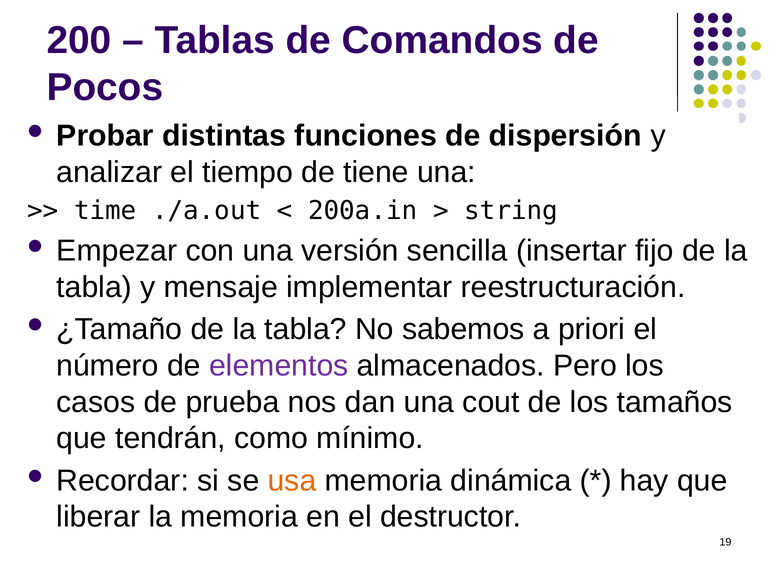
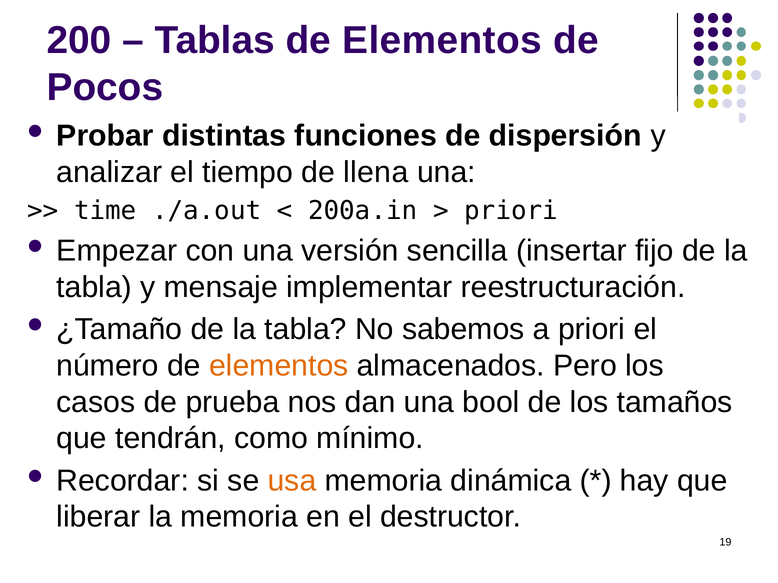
Tablas de Comandos: Comandos -> Elementos
tiene: tiene -> llena
string at (511, 211): string -> priori
elementos at (279, 366) colour: purple -> orange
cout: cout -> bool
